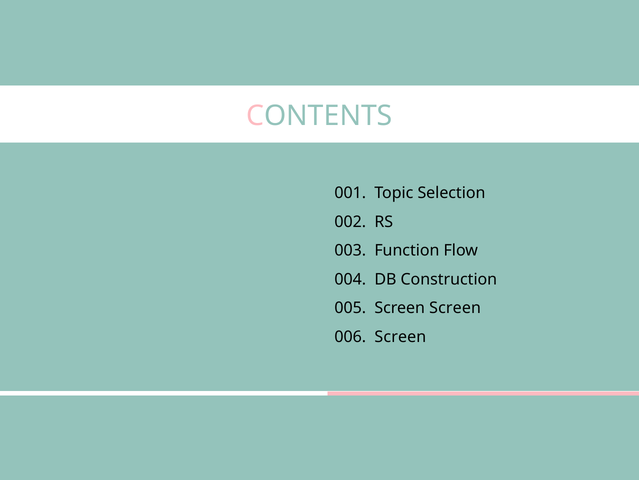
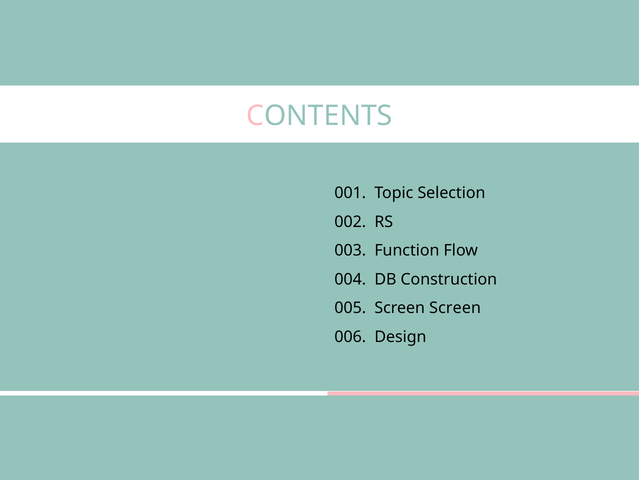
006 Screen: Screen -> Design
